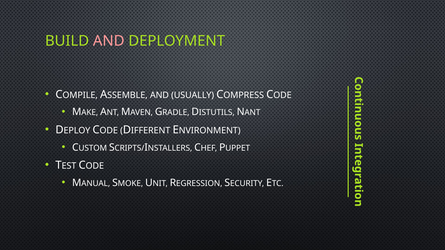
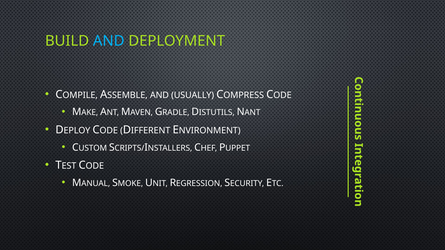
AND at (109, 41) colour: pink -> light blue
